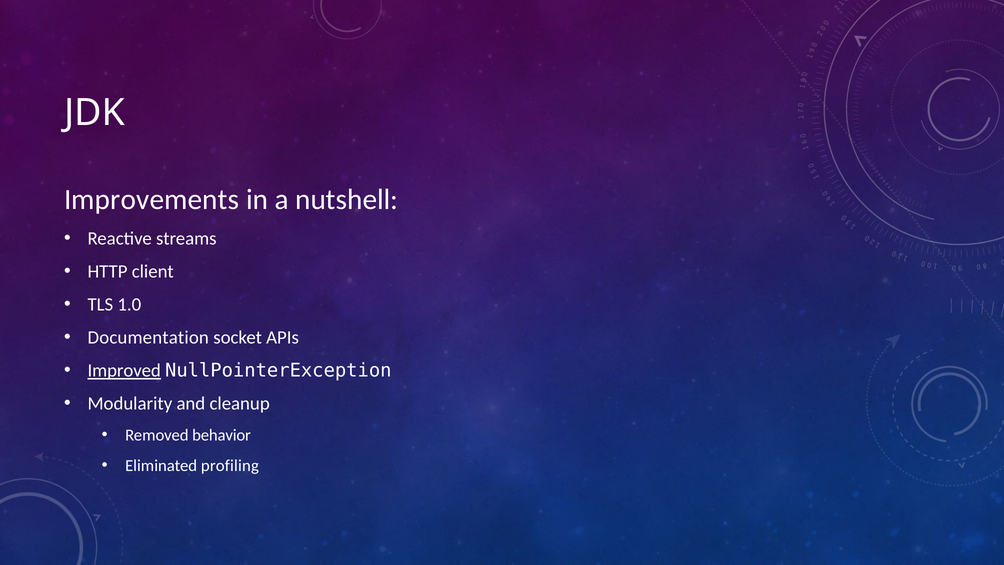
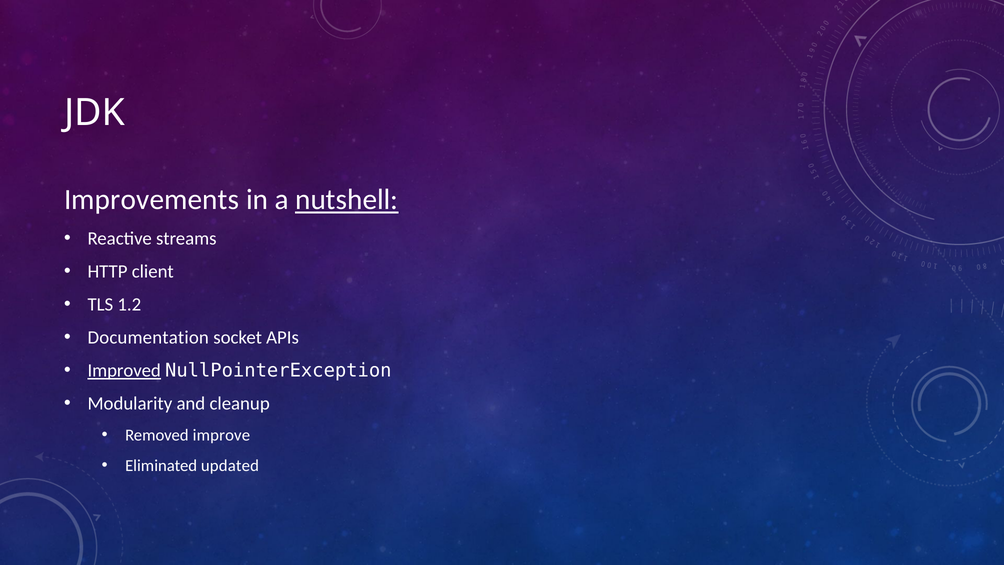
nutshell underline: none -> present
1.0: 1.0 -> 1.2
behavior: behavior -> improve
profiling: profiling -> updated
